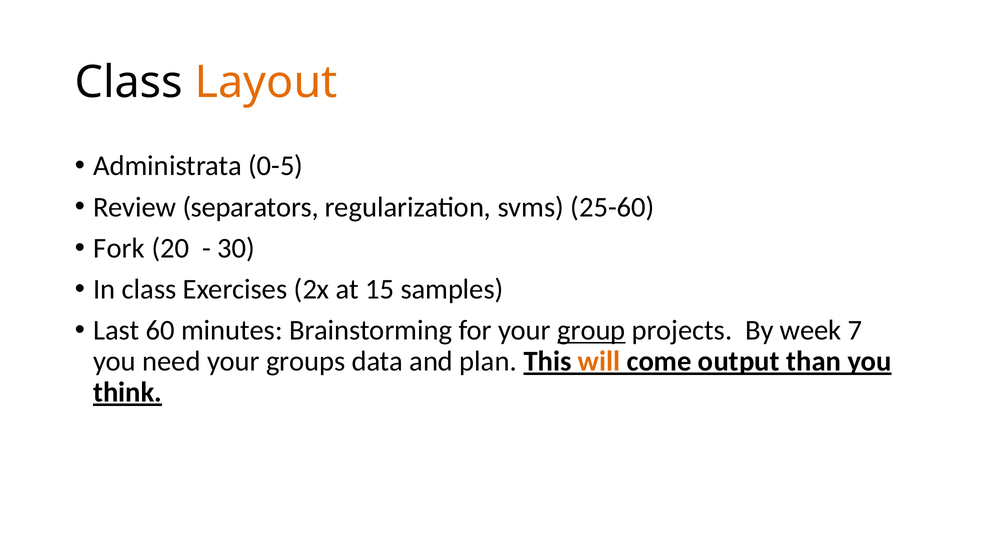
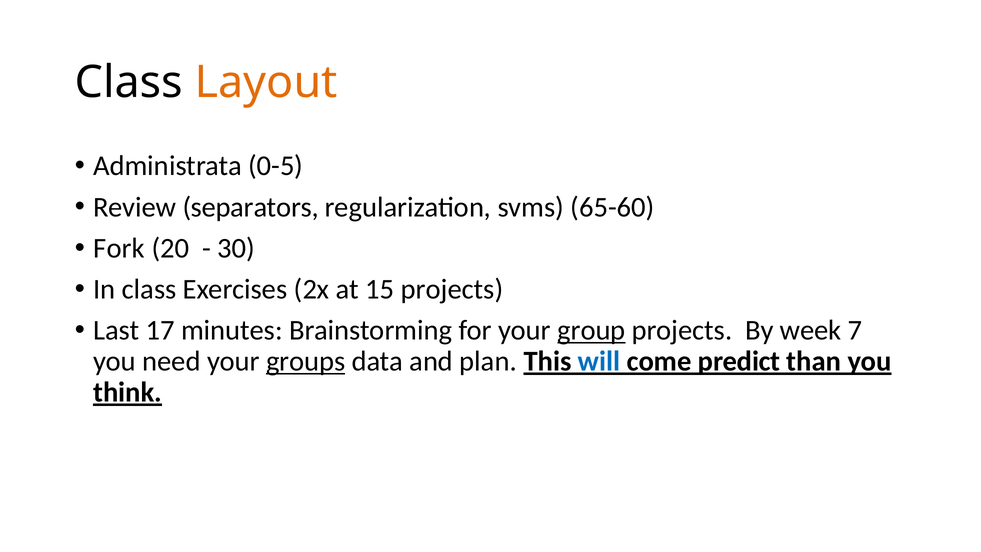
25-60: 25-60 -> 65-60
15 samples: samples -> projects
60: 60 -> 17
groups underline: none -> present
will colour: orange -> blue
output: output -> predict
